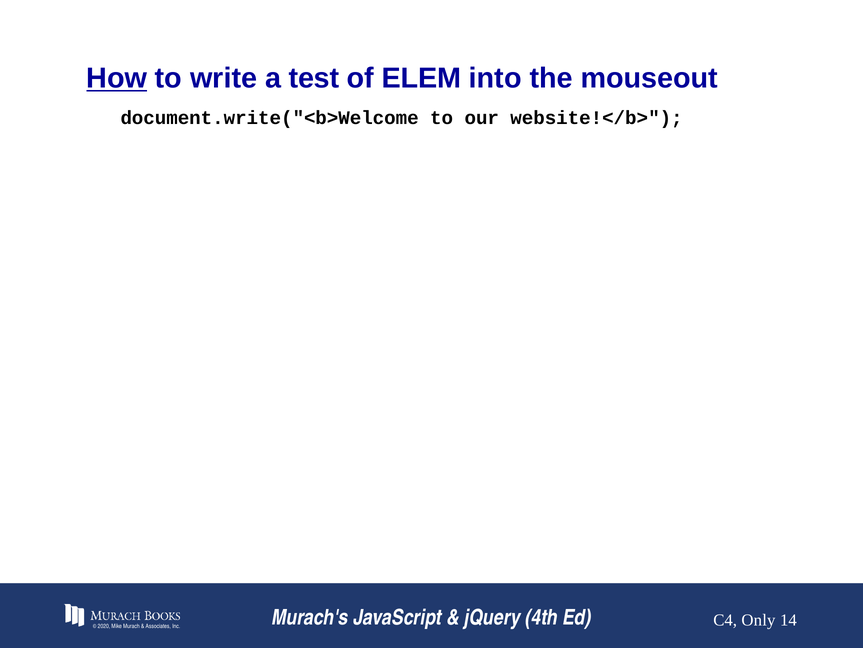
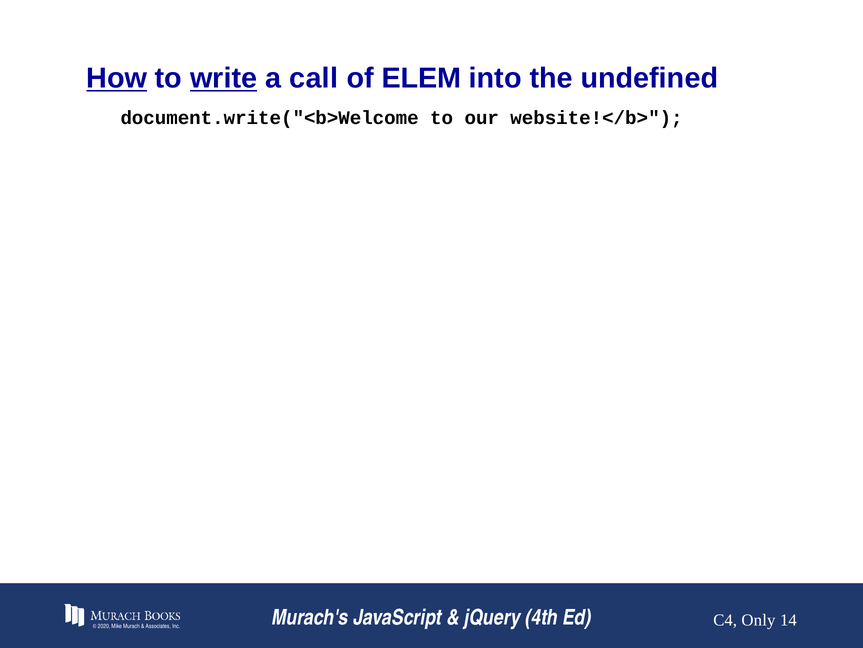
write underline: none -> present
test: test -> call
mouseout: mouseout -> undefined
